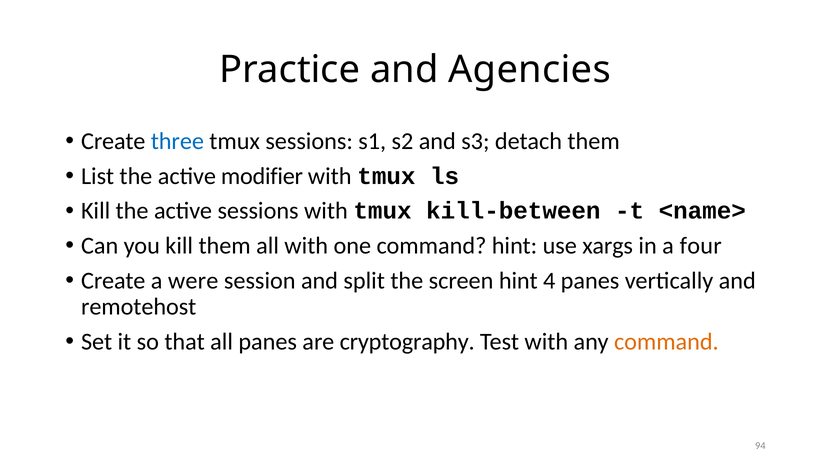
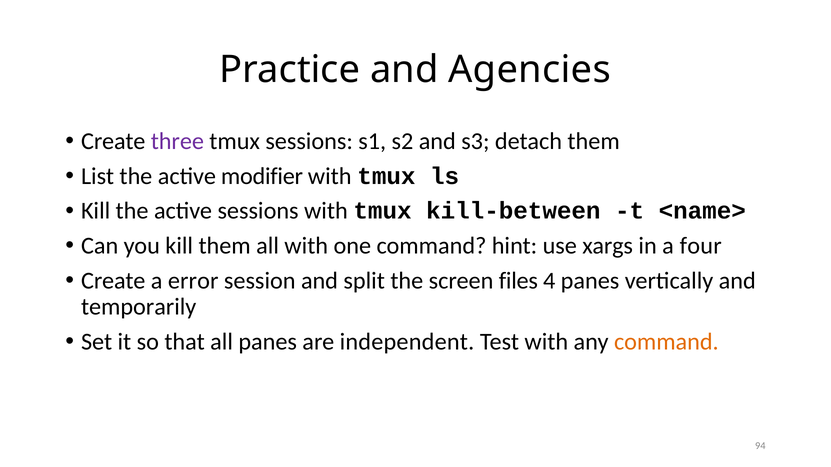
three colour: blue -> purple
were: were -> error
screen hint: hint -> files
remotehost: remotehost -> temporarily
cryptography: cryptography -> independent
